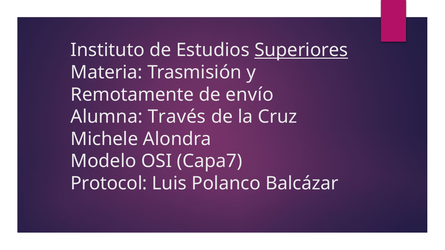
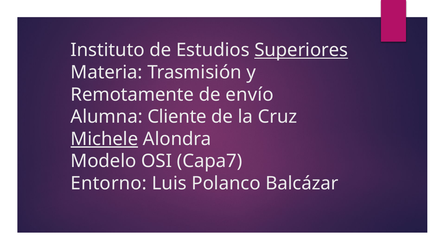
Través: Través -> Cliente
Michele underline: none -> present
Protocol: Protocol -> Entorno
